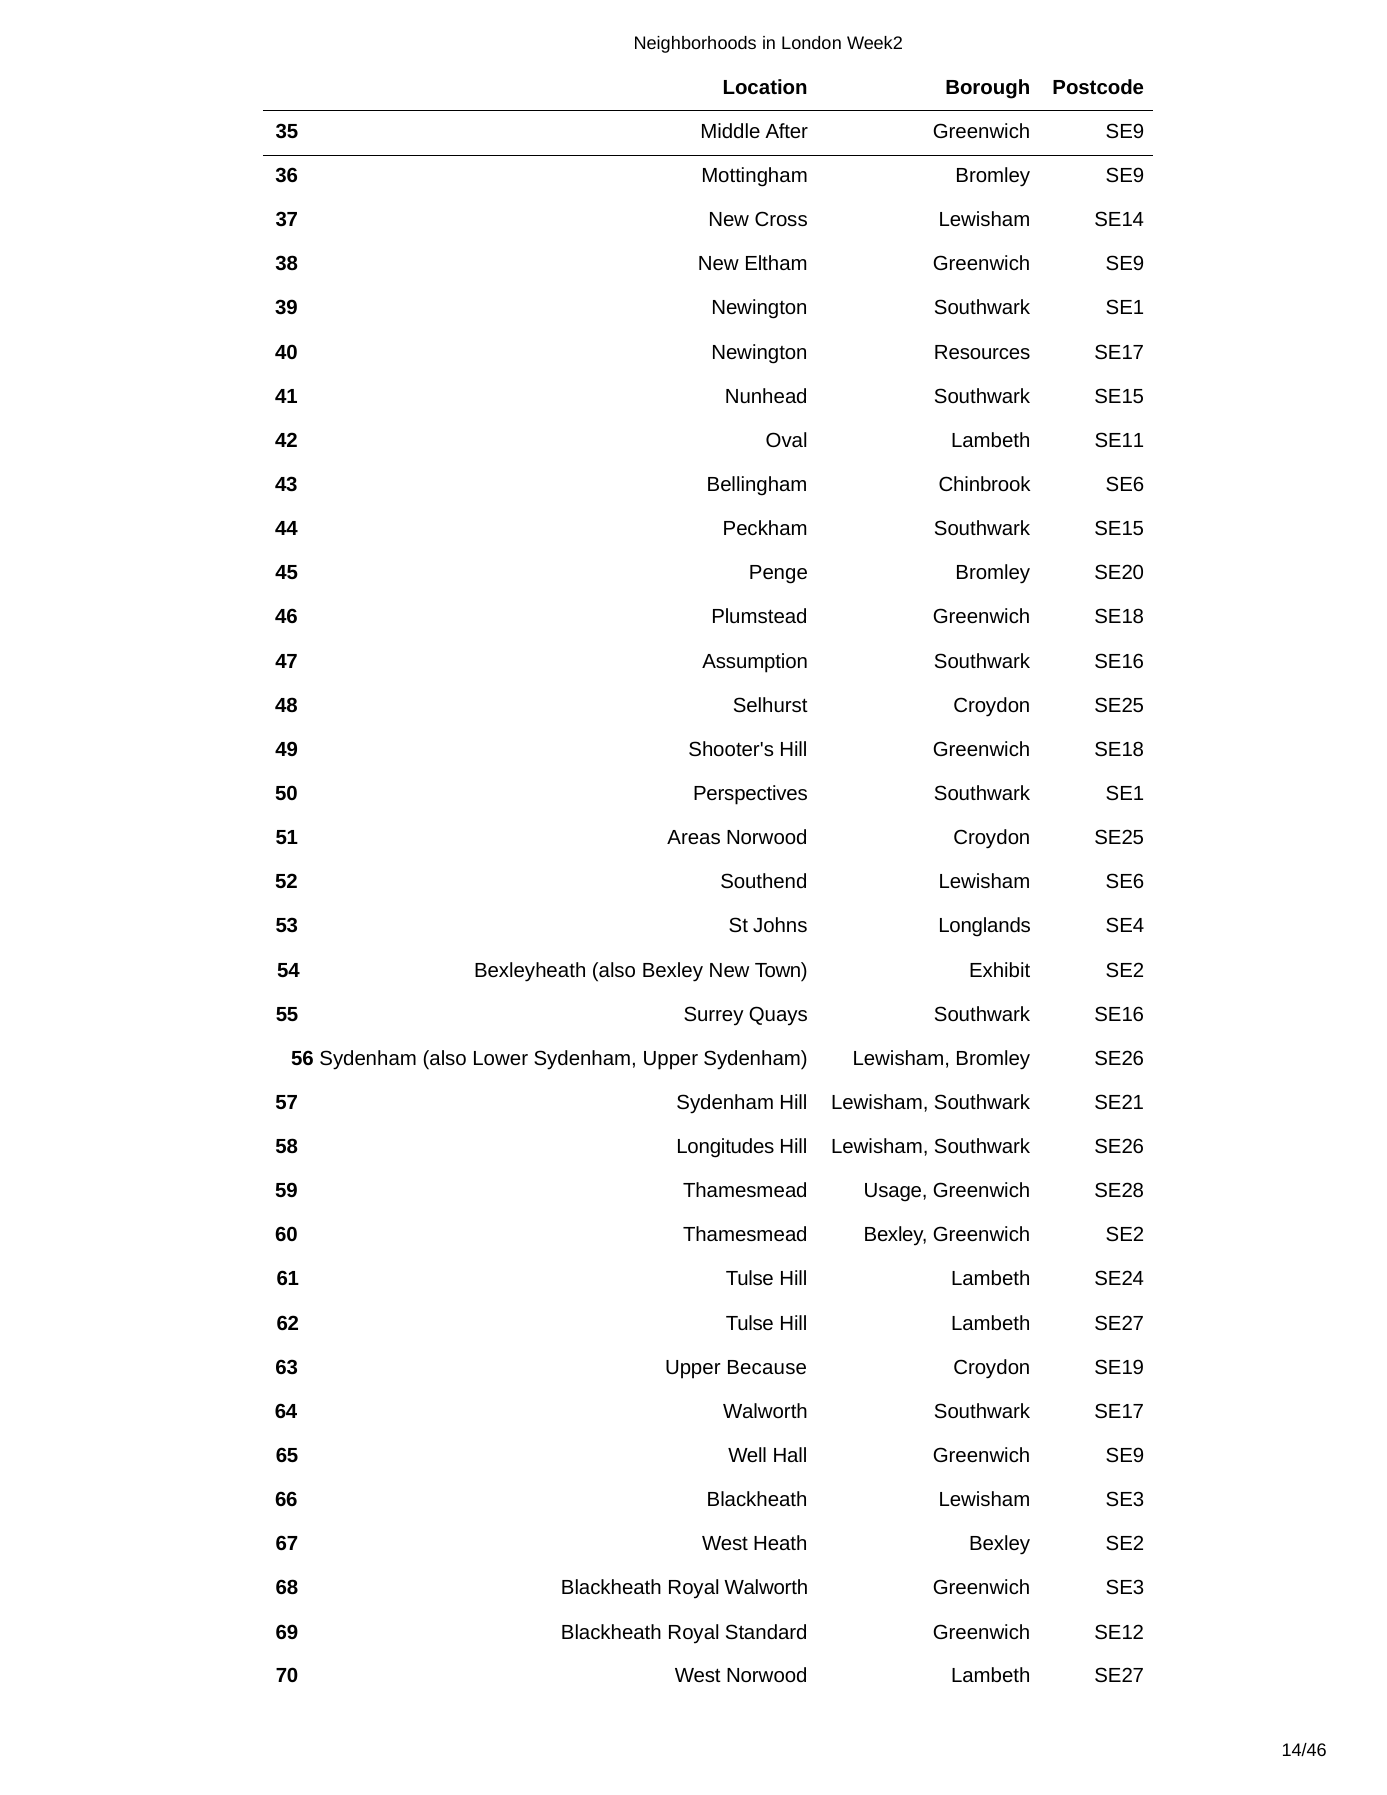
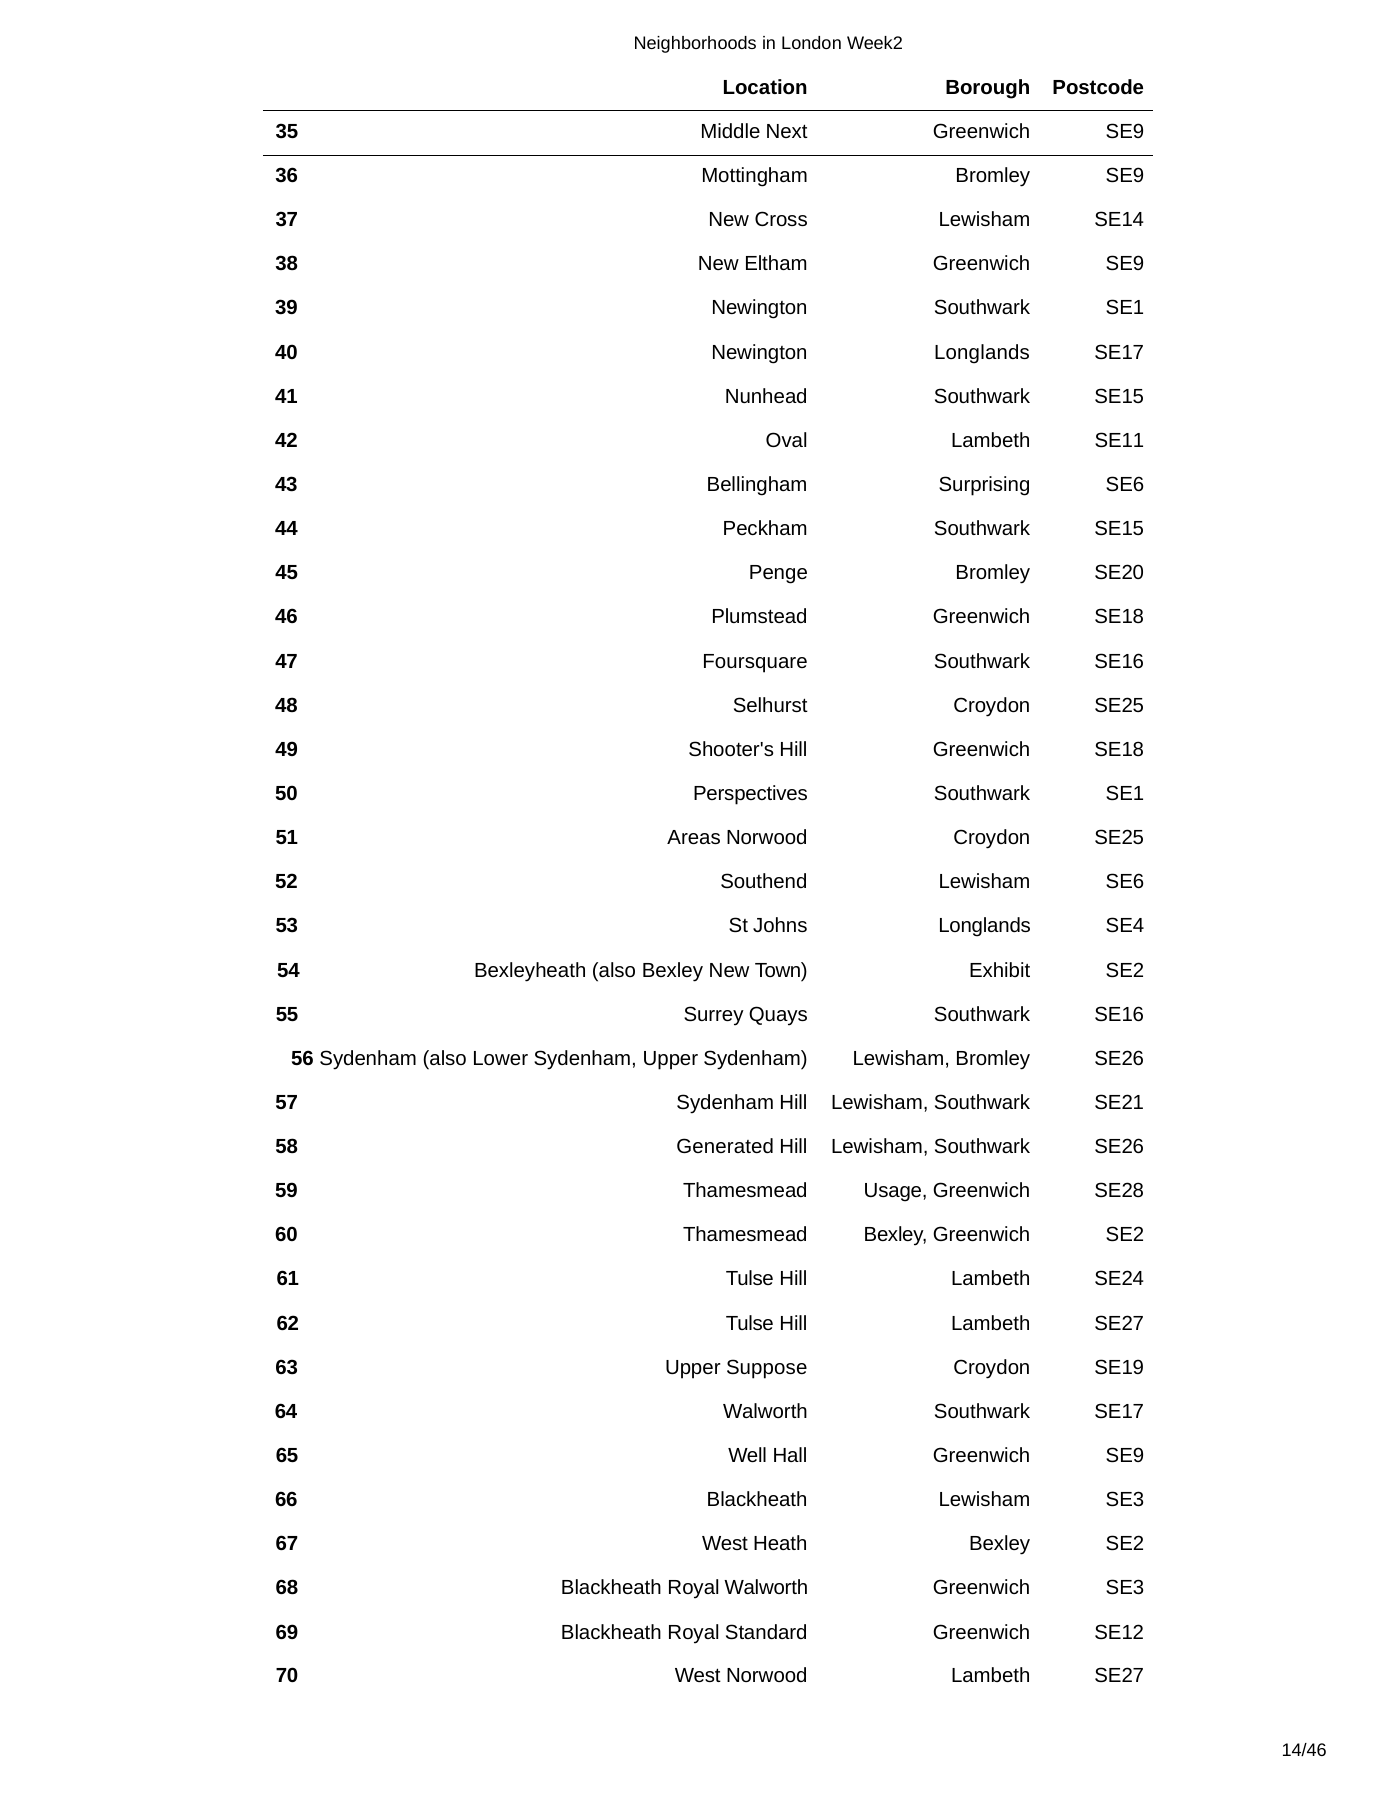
After: After -> Next
Newington Resources: Resources -> Longlands
Chinbrook: Chinbrook -> Surprising
Assumption: Assumption -> Foursquare
Longitudes: Longitudes -> Generated
Because: Because -> Suppose
